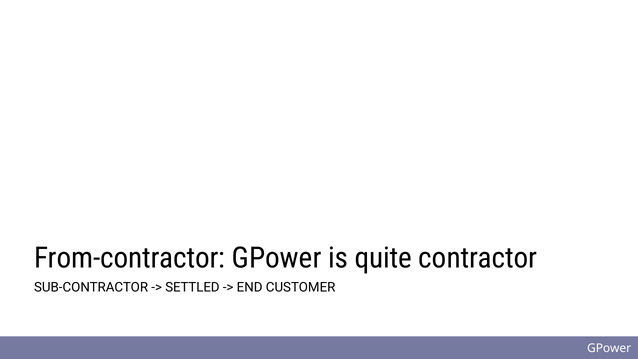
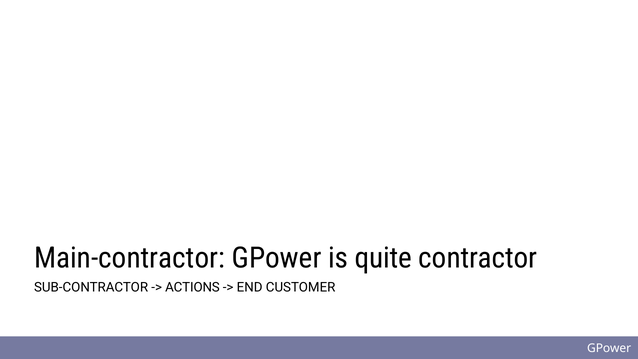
From-contractor: From-contractor -> Main-contractor
SETTLED: SETTLED -> ACTIONS
